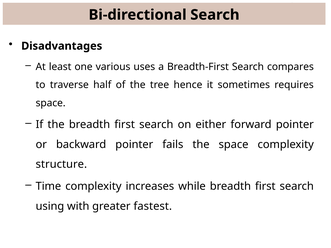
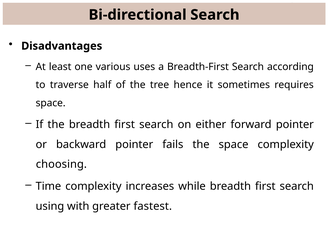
compares: compares -> according
structure: structure -> choosing
